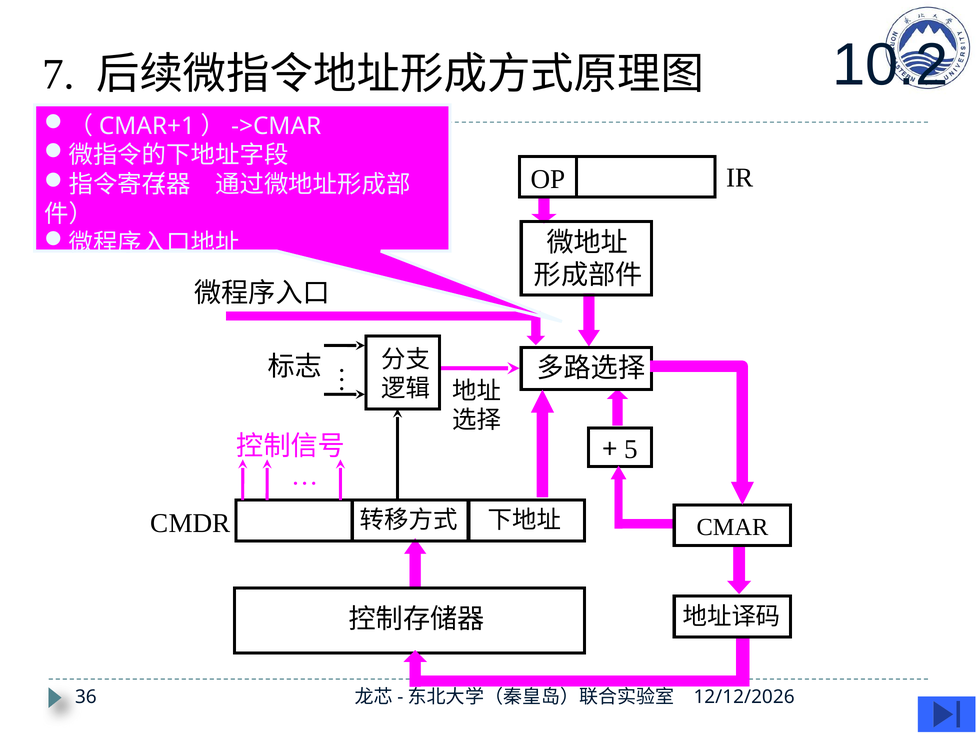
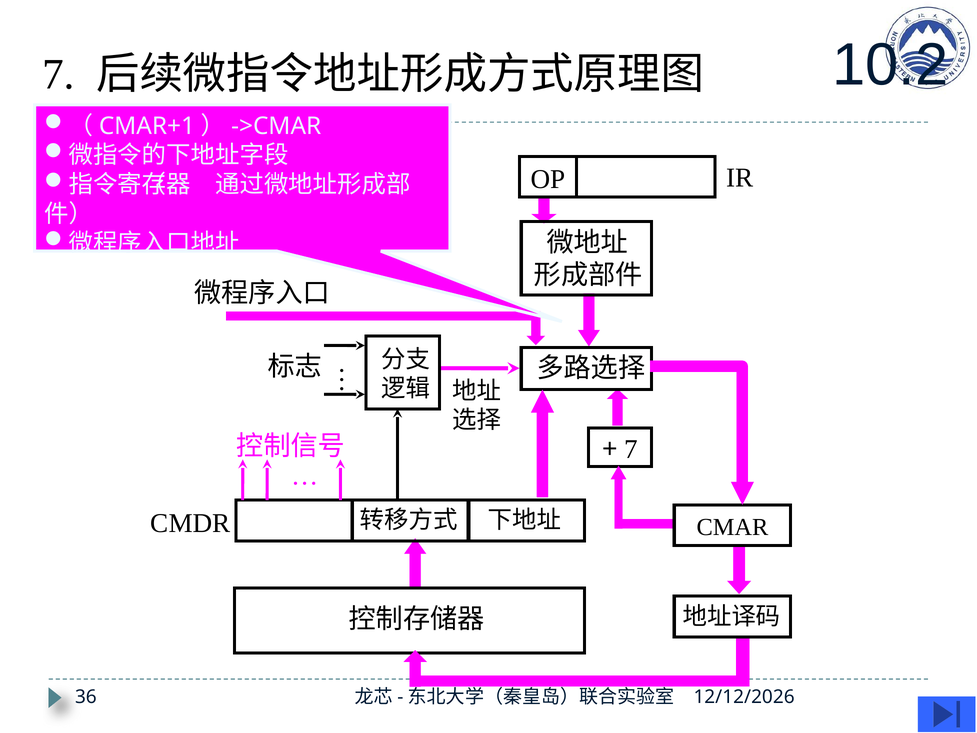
5 at (631, 449): 5 -> 7
